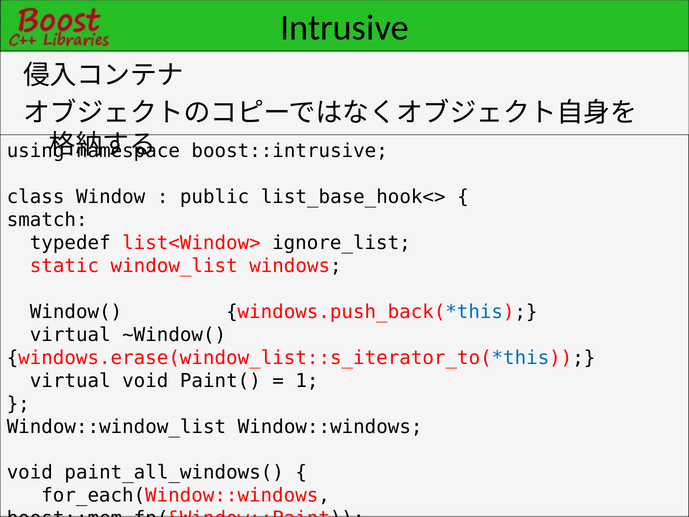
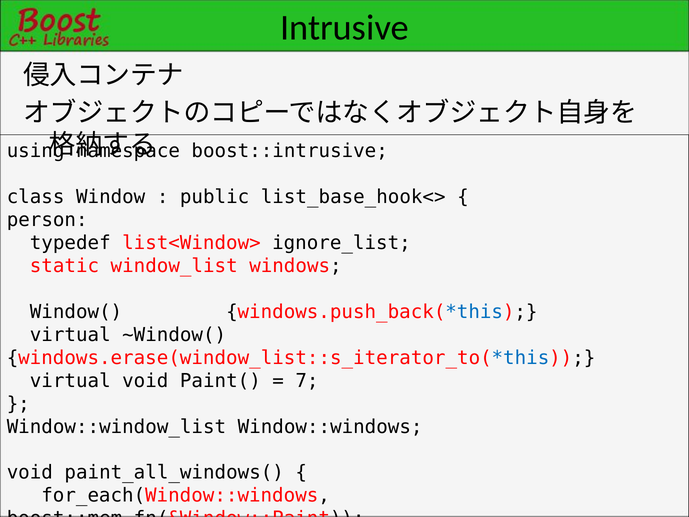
smatch: smatch -> person
1: 1 -> 7
